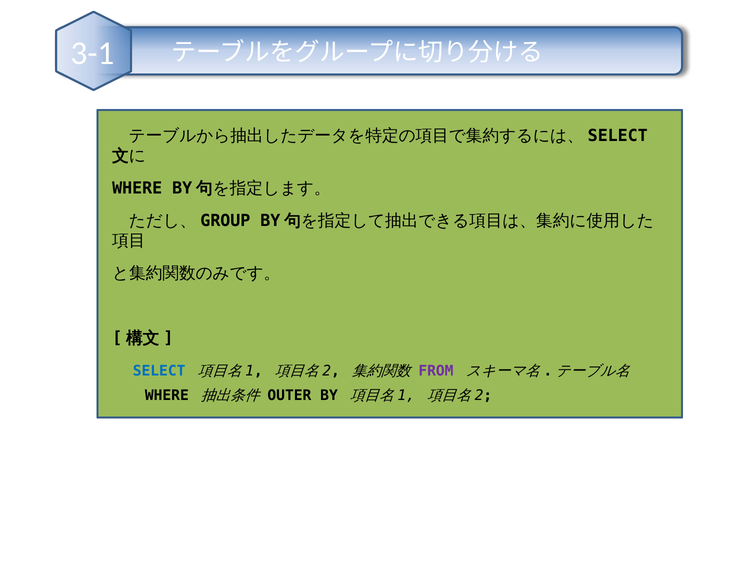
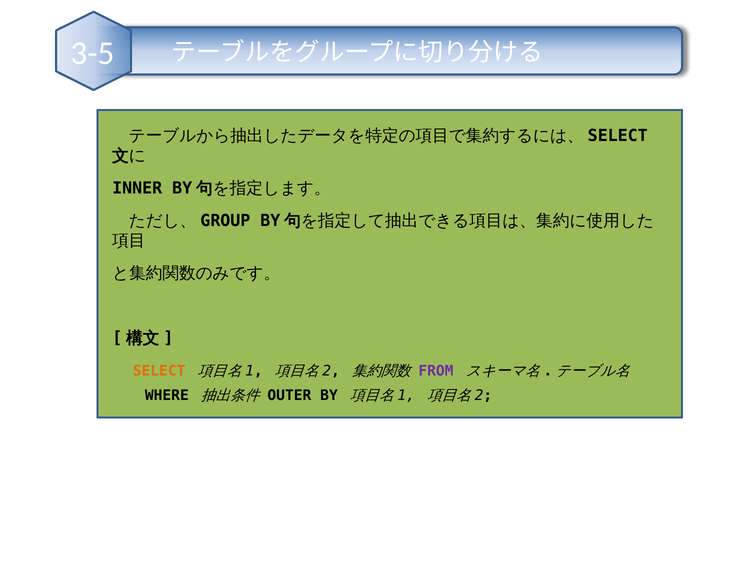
3-1: 3-1 -> 3-5
WHERE at (137, 188): WHERE -> INNER
SELECT colour: blue -> orange
